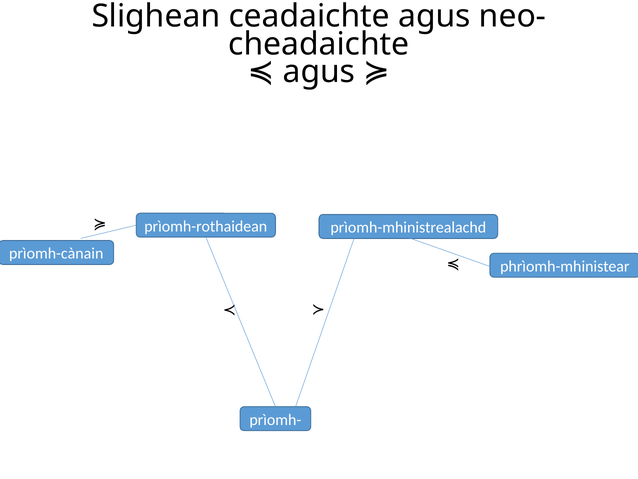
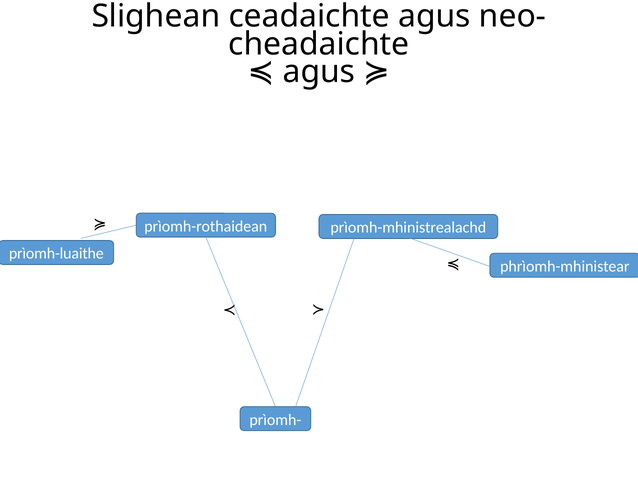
prìomh-cànain: prìomh-cànain -> prìomh-luaithe
